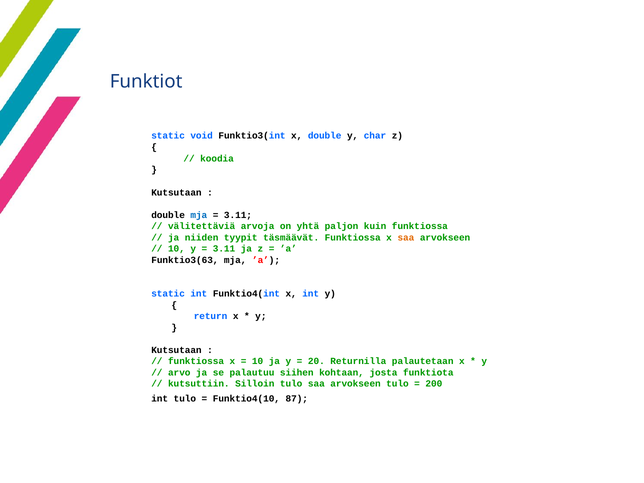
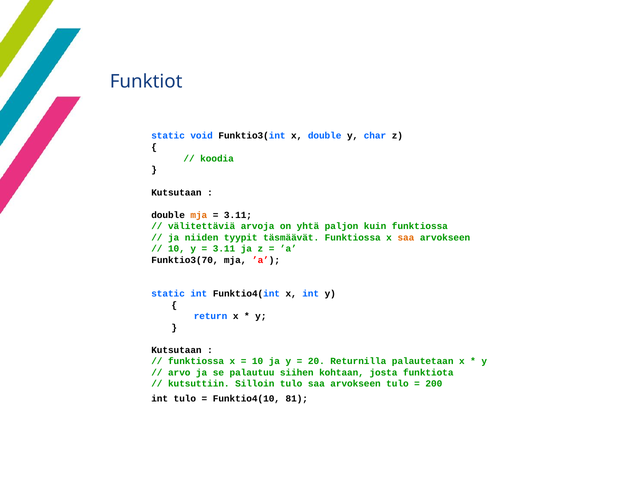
mja at (199, 215) colour: blue -> orange
Funktio3(63: Funktio3(63 -> Funktio3(70
87: 87 -> 81
